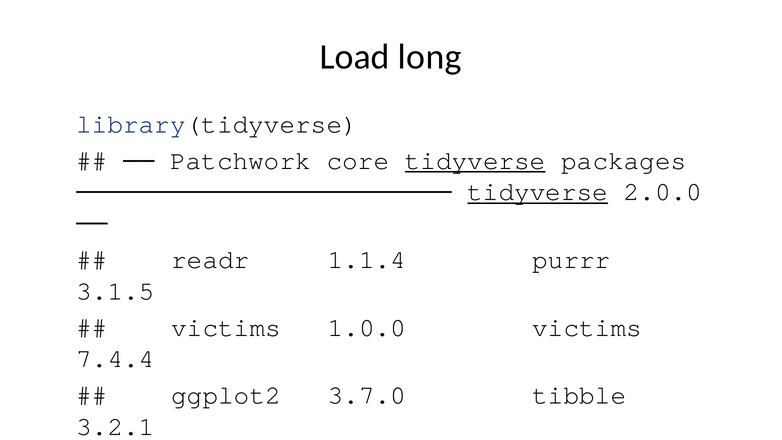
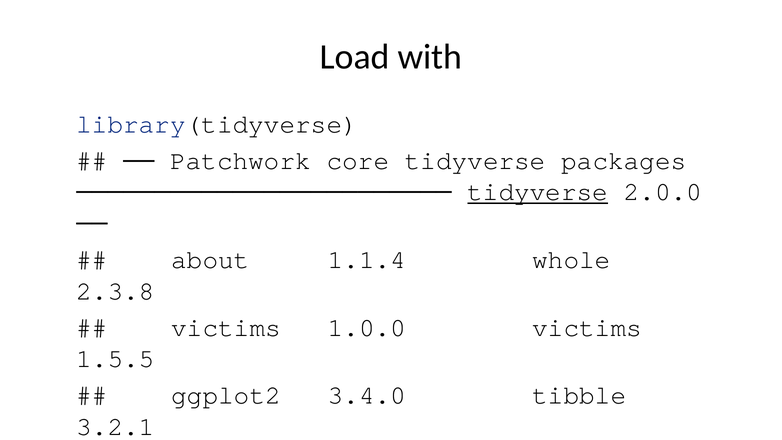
long: long -> with
tidyverse at (475, 161) underline: present -> none
readr: readr -> about
1.1.4 purrr: purrr -> whole
3.1.5: 3.1.5 -> 2.3.8
7.4.4: 7.4.4 -> 1.5.5
3.7.0: 3.7.0 -> 3.4.0
